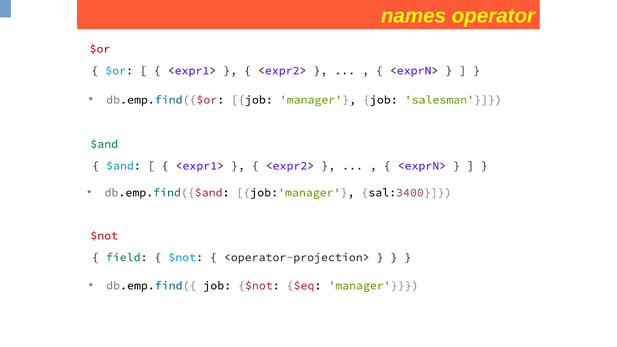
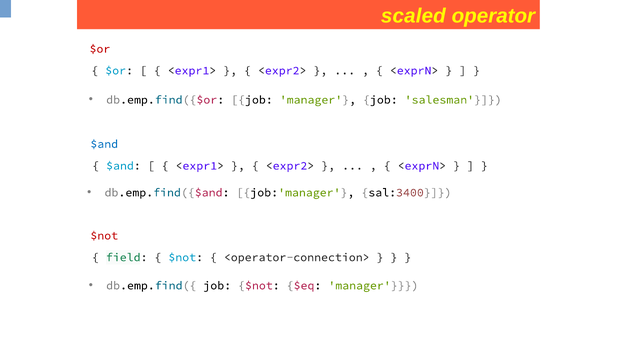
names: names -> scaled
$and at (104, 144) colour: green -> blue
<operator-projection>: <operator-projection> -> <operator-connection>
